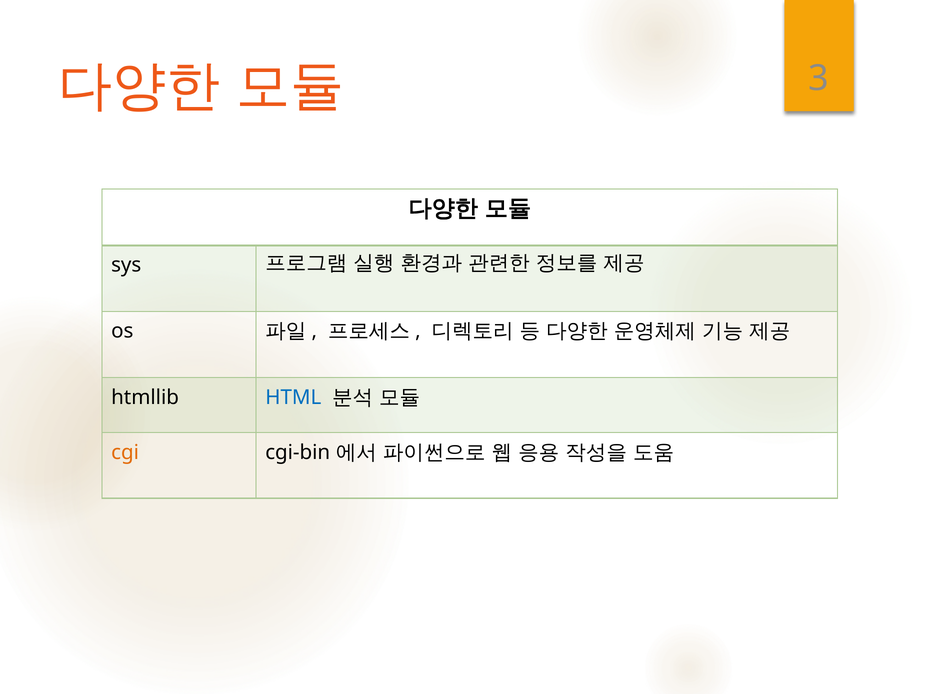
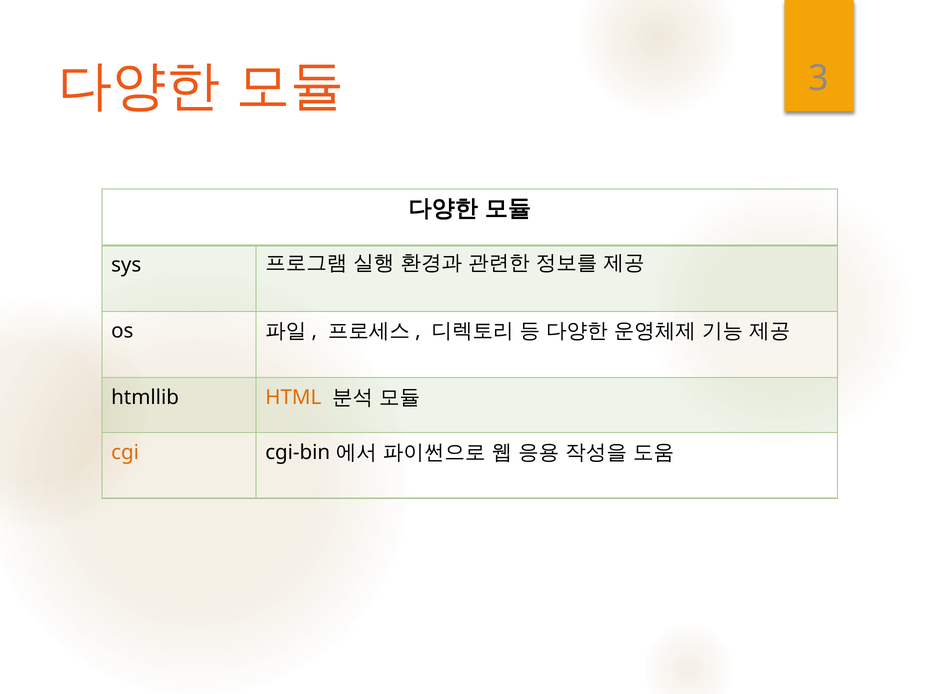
HTML colour: blue -> orange
